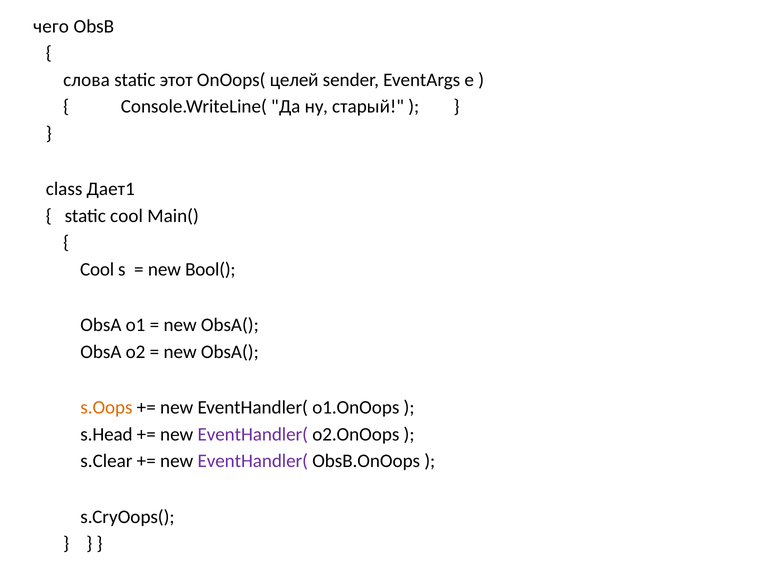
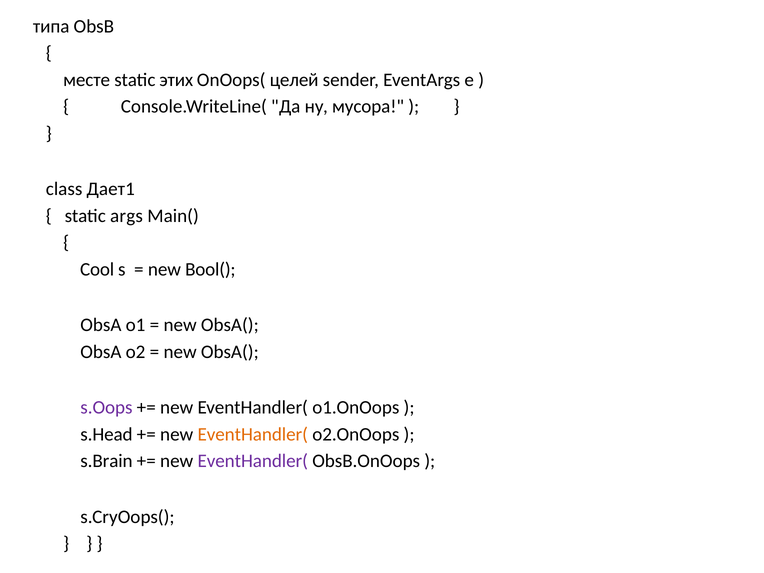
чего: чего -> типа
слова: слова -> месте
этот: этот -> этих
старый: старый -> мусора
static cool: cool -> args
s.Oops colour: orange -> purple
EventHandler( at (253, 434) colour: purple -> orange
s.Clear: s.Clear -> s.Brain
